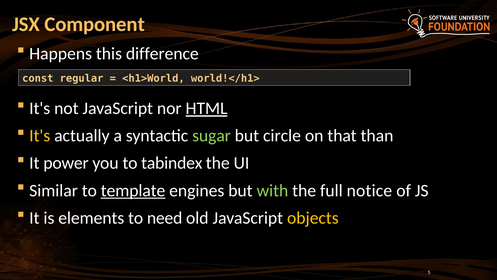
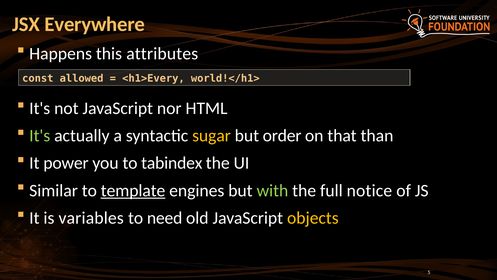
Component: Component -> Everywhere
difference: difference -> attributes
regular: regular -> allowed
<h1>World: <h1>World -> <h1>Every
HTML underline: present -> none
It's at (40, 136) colour: yellow -> light green
sugar colour: light green -> yellow
circle: circle -> order
elements: elements -> variables
